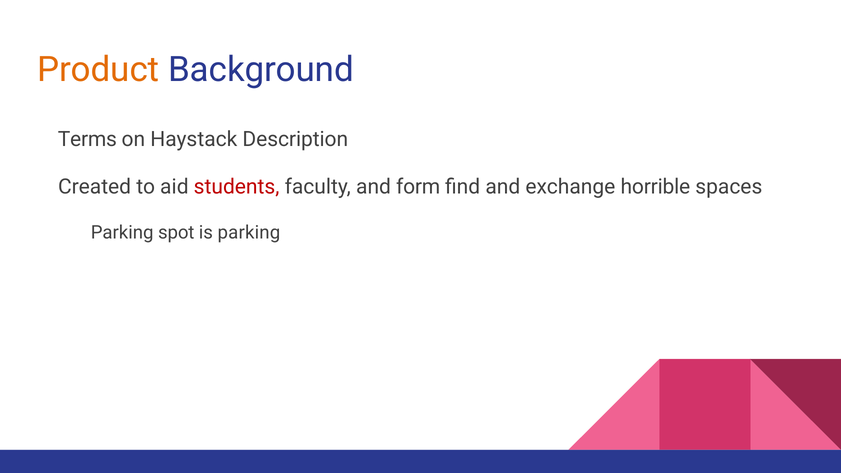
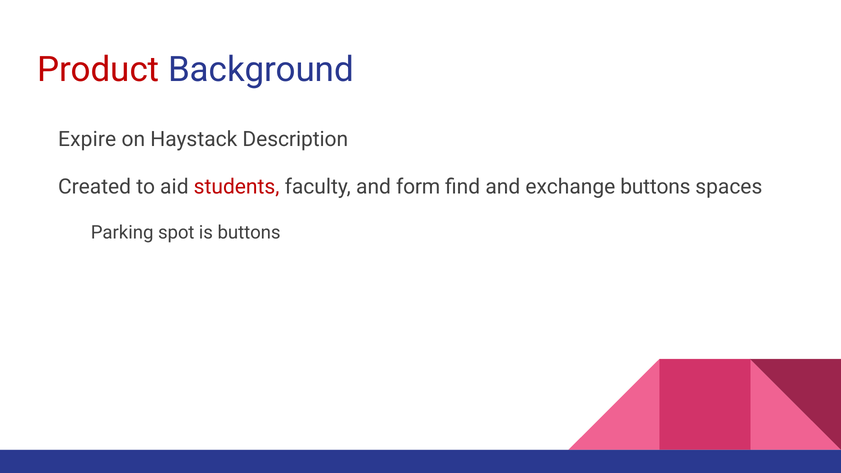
Product colour: orange -> red
Terms: Terms -> Expire
exchange horrible: horrible -> buttons
is parking: parking -> buttons
